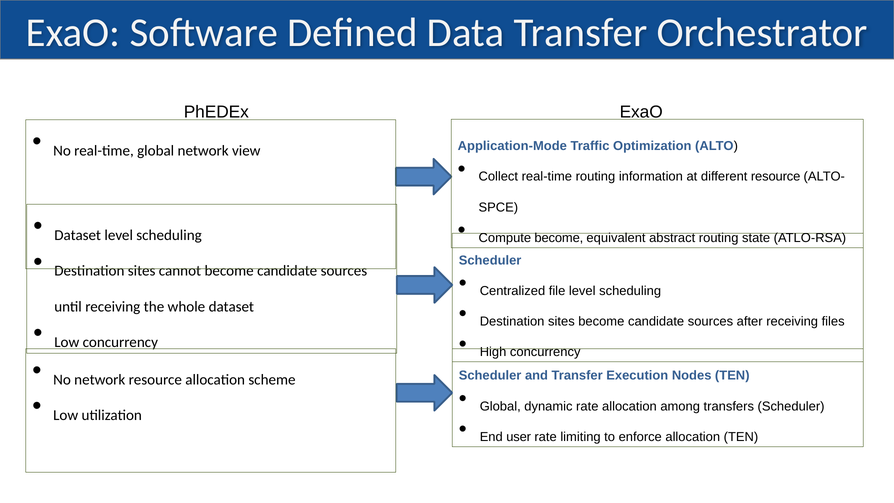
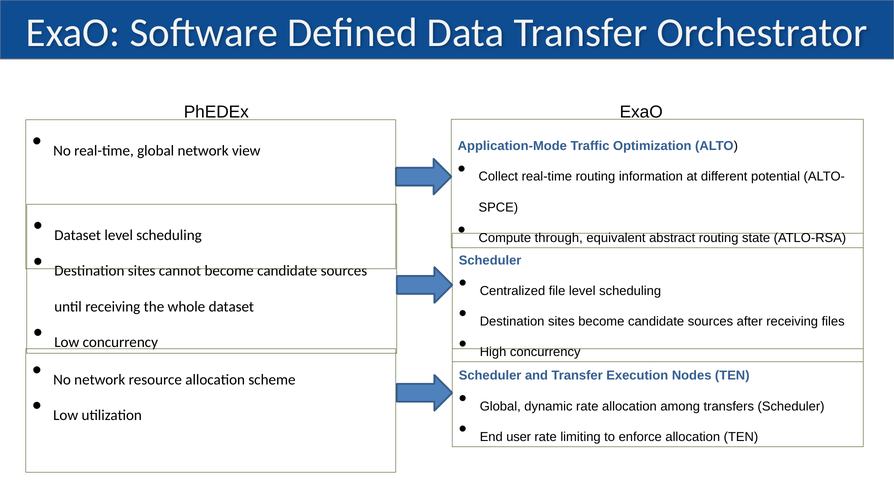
different resource: resource -> potential
Compute become: become -> through
